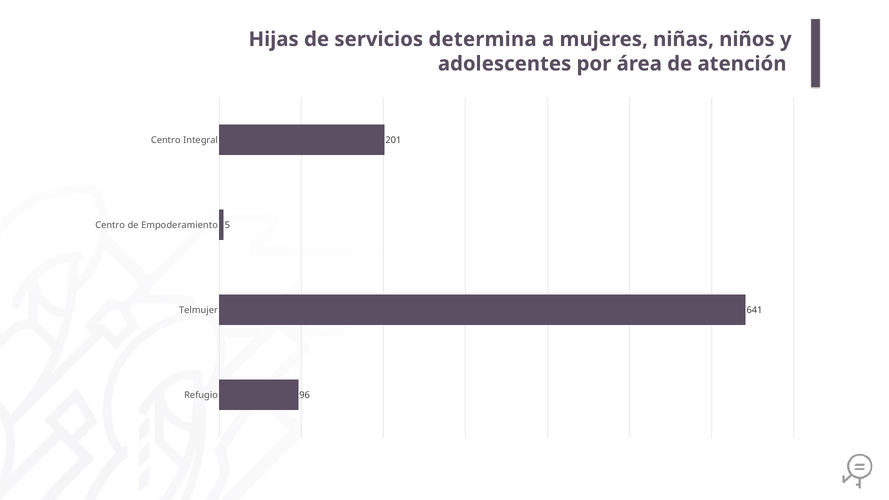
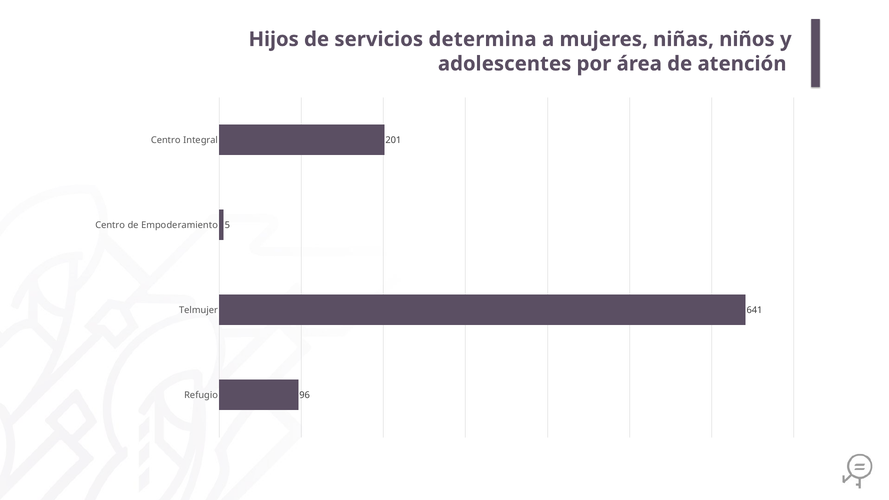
Hijas: Hijas -> Hijos
